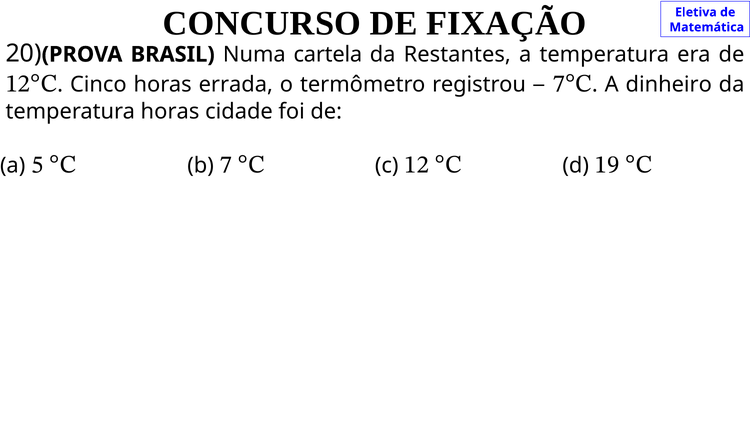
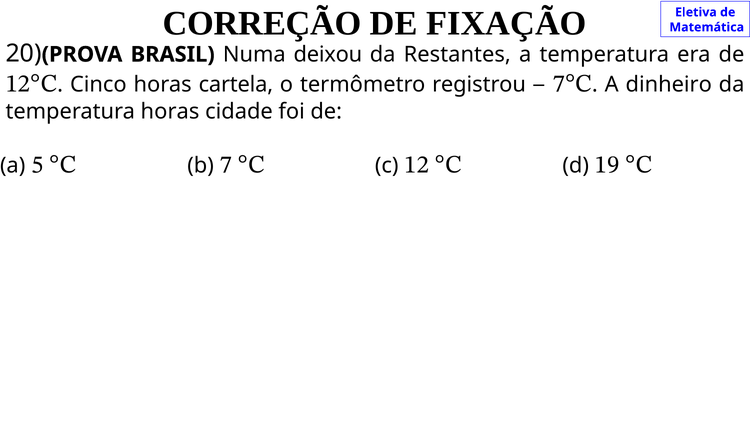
CONCURSO: CONCURSO -> CORREÇÃO
cartela: cartela -> deixou
errada: errada -> cartela
